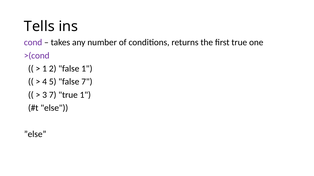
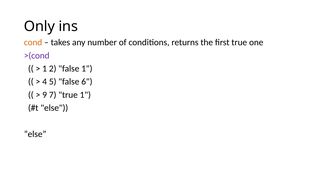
Tells: Tells -> Only
cond colour: purple -> orange
false 7: 7 -> 6
3: 3 -> 9
